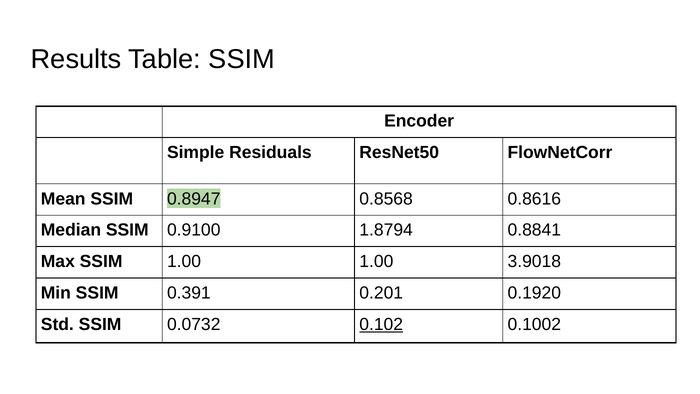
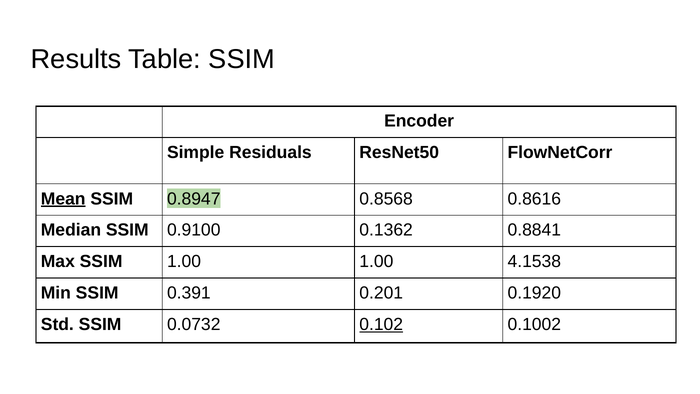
Mean underline: none -> present
1.8794: 1.8794 -> 0.1362
3.9018: 3.9018 -> 4.1538
